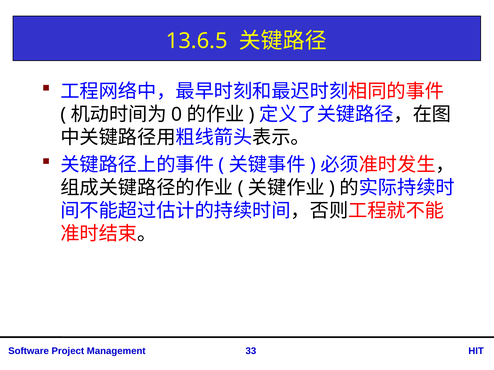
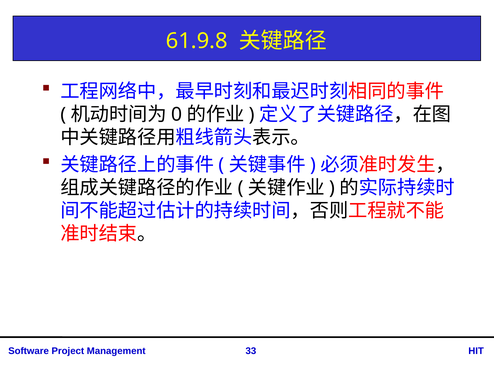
13.6.5: 13.6.5 -> 61.9.8
